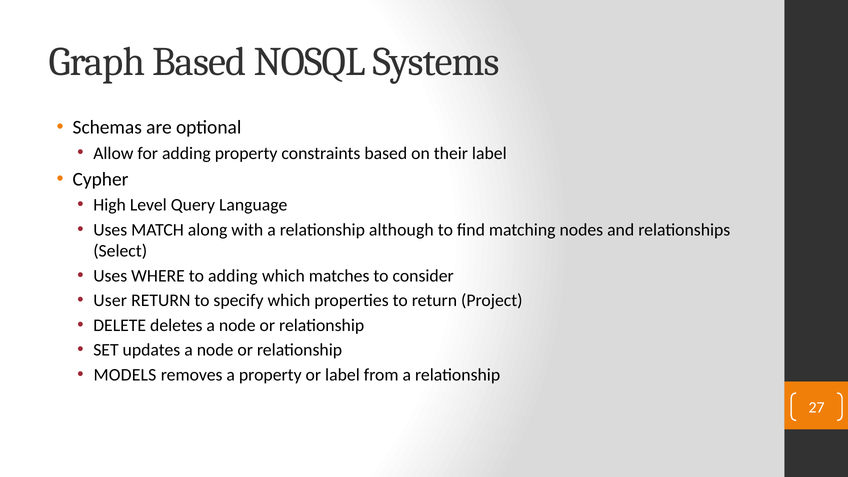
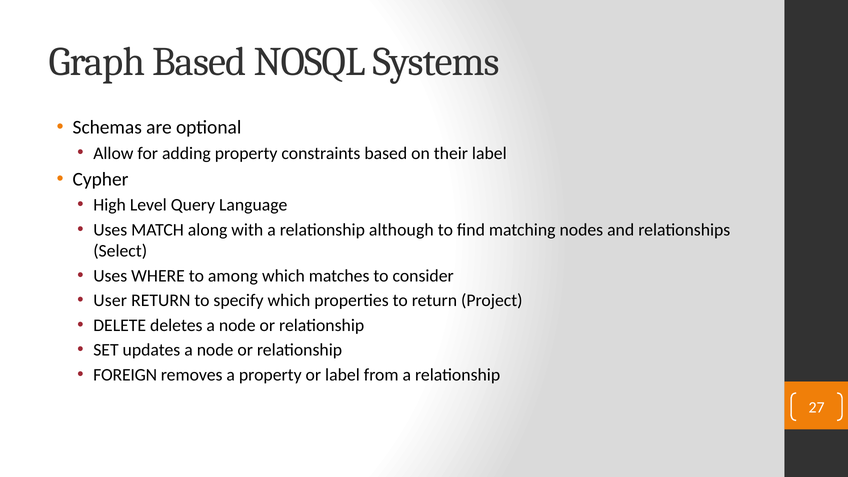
to adding: adding -> among
MODELS: MODELS -> FOREIGN
